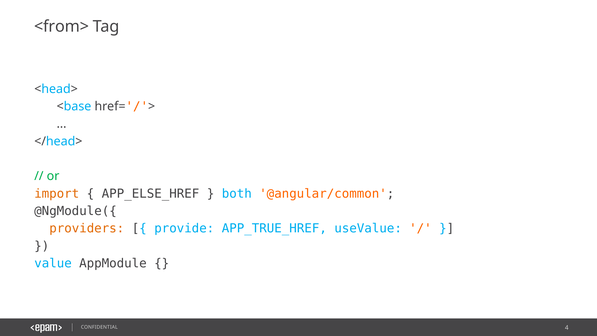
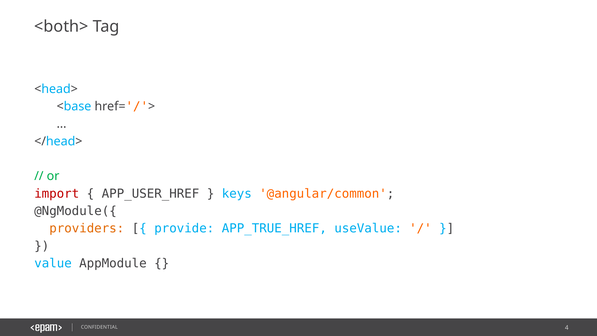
<from>: <from> -> <both>
import colour: orange -> red
APP_ELSE_HREF: APP_ELSE_HREF -> APP_USER_HREF
both: both -> keys
